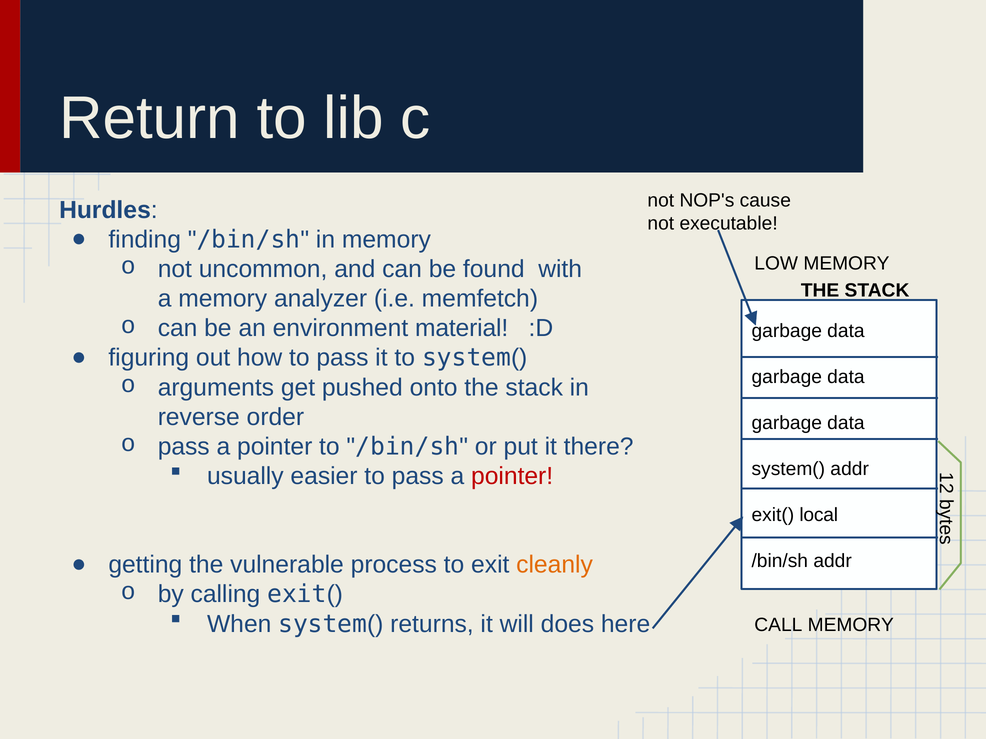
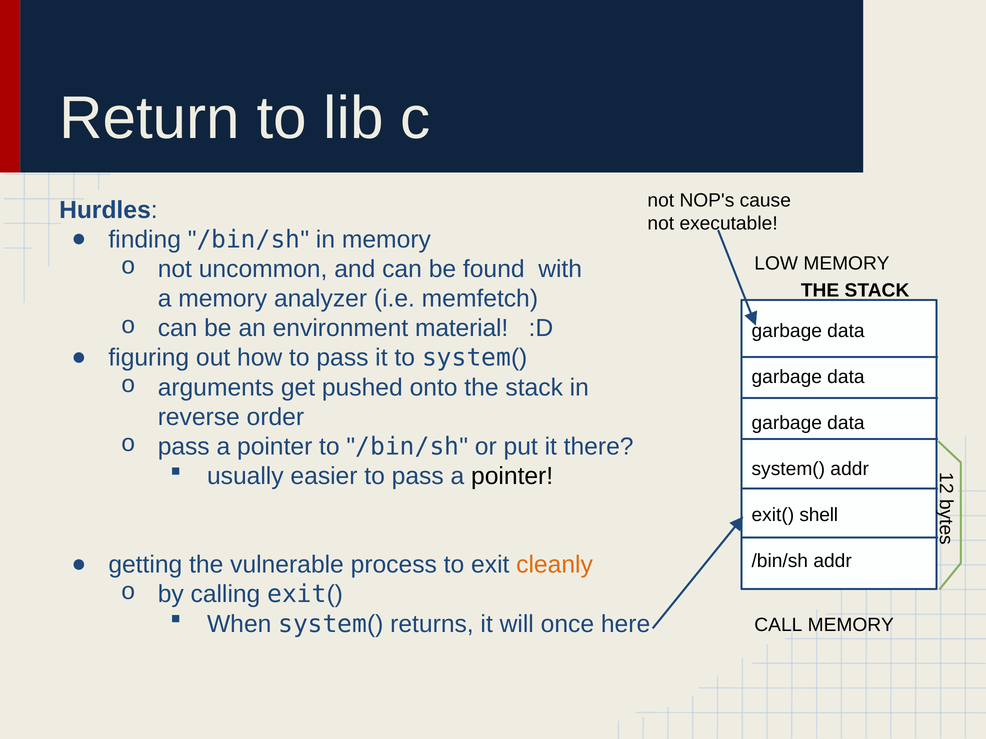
pointer at (512, 476) colour: red -> black
local: local -> shell
does: does -> once
